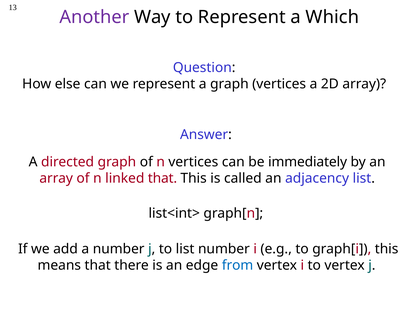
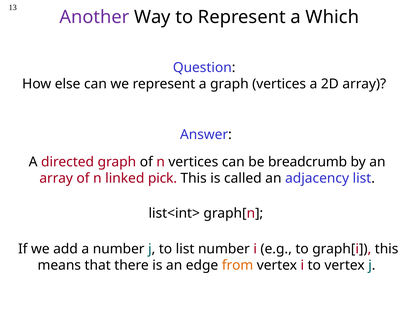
immediately: immediately -> breadcrumb
linked that: that -> pick
from colour: blue -> orange
